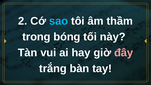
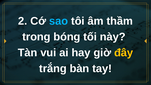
đây colour: pink -> yellow
